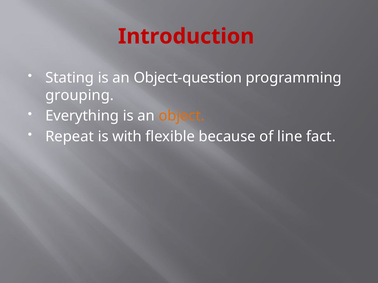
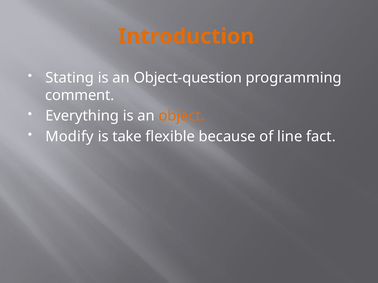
Introduction colour: red -> orange
grouping: grouping -> comment
Repeat: Repeat -> Modify
with: with -> take
